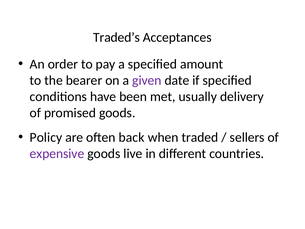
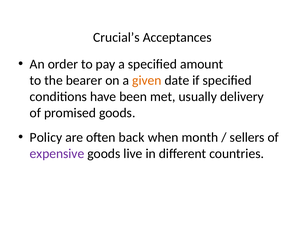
Traded’s: Traded’s -> Crucial’s
given colour: purple -> orange
traded: traded -> month
